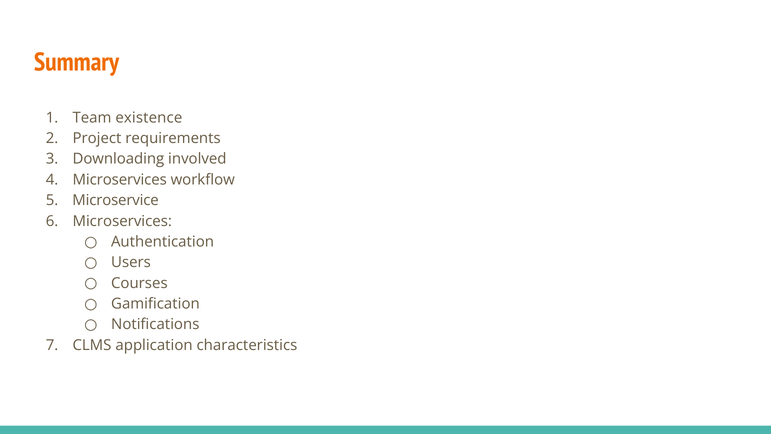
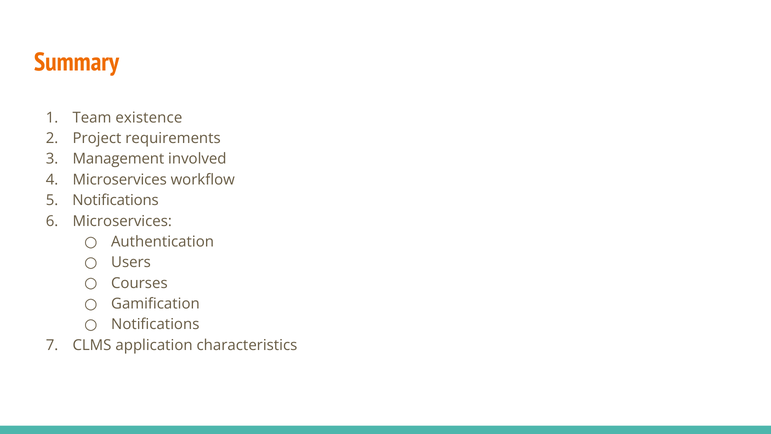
Downloading: Downloading -> Management
Microservice at (116, 200): Microservice -> Notifications
